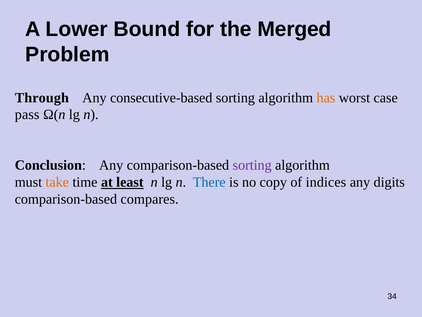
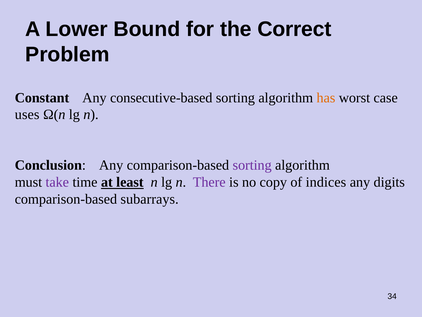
Merged: Merged -> Correct
Through: Through -> Constant
pass: pass -> uses
take colour: orange -> purple
There colour: blue -> purple
compares: compares -> subarrays
